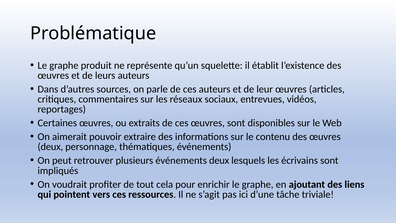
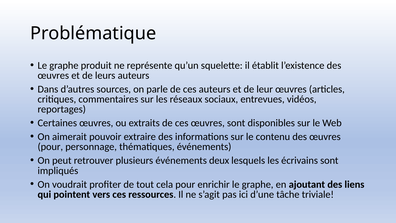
deux at (50, 147): deux -> pour
